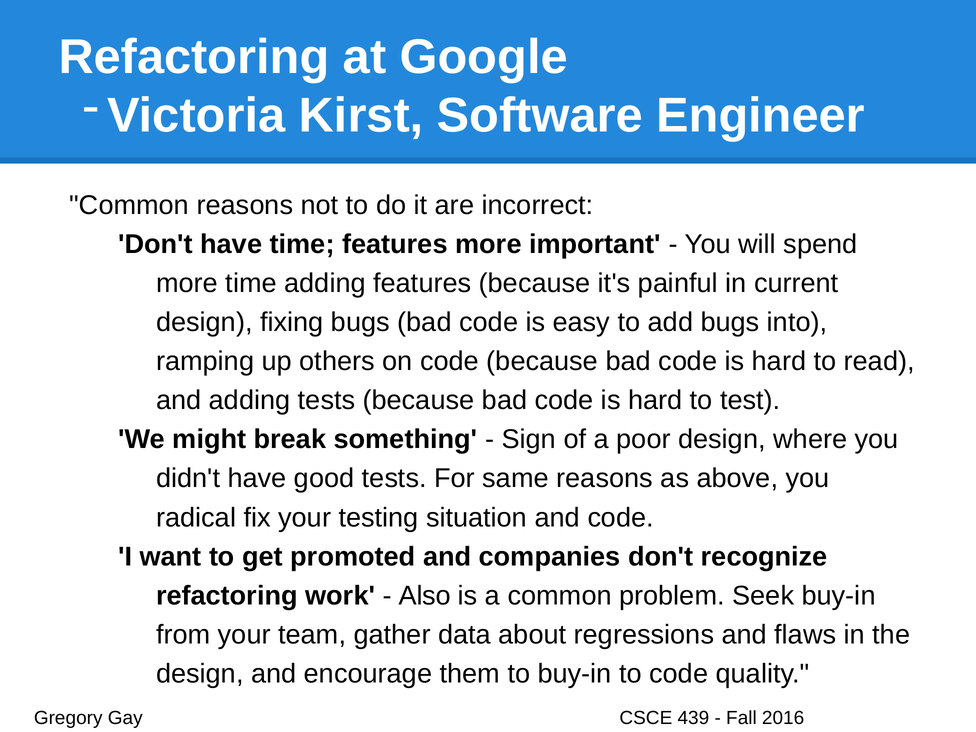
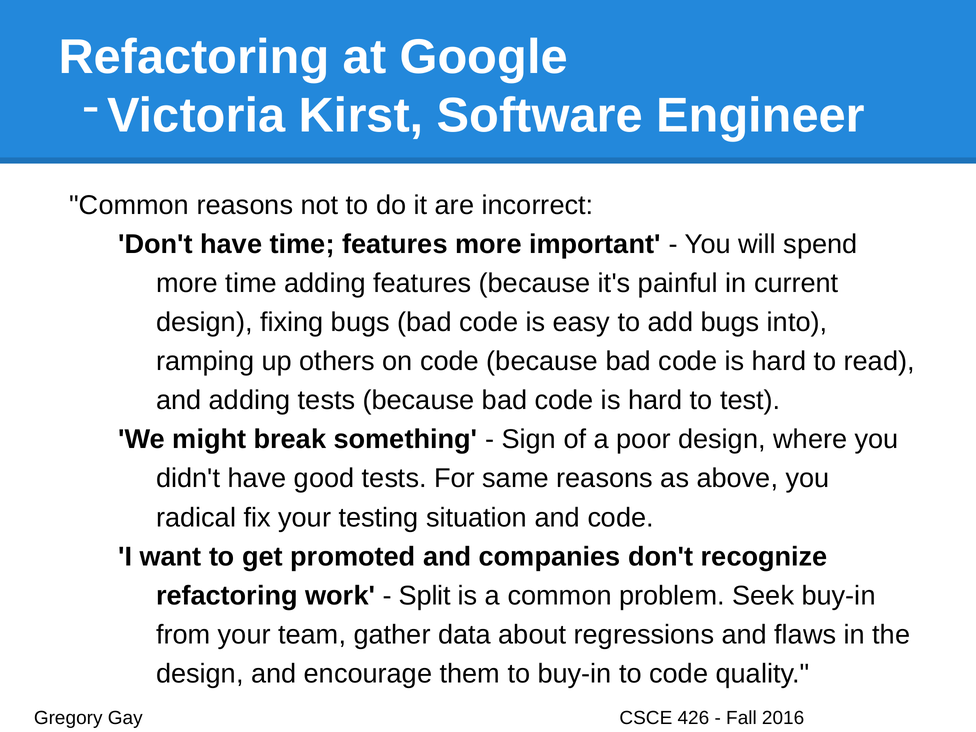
Also: Also -> Split
439: 439 -> 426
